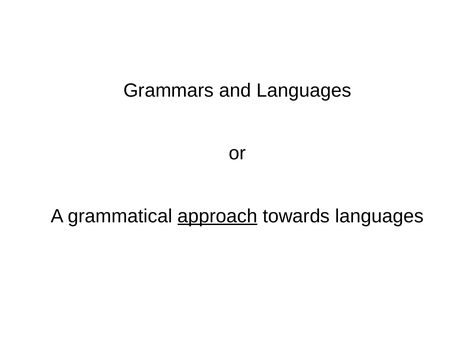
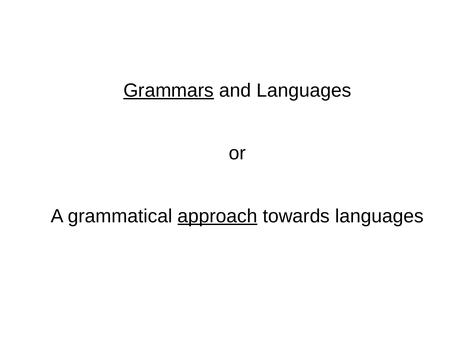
Grammars underline: none -> present
